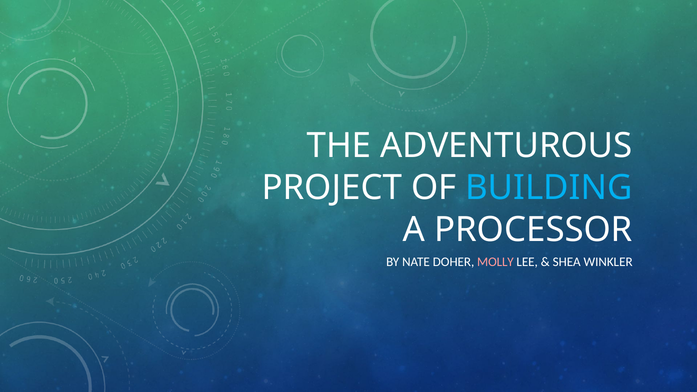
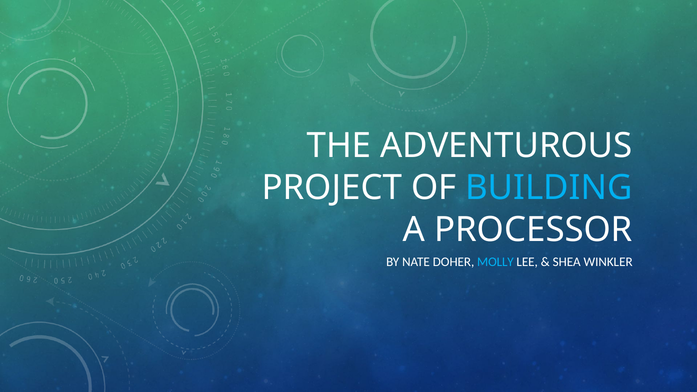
MOLLY colour: pink -> light blue
